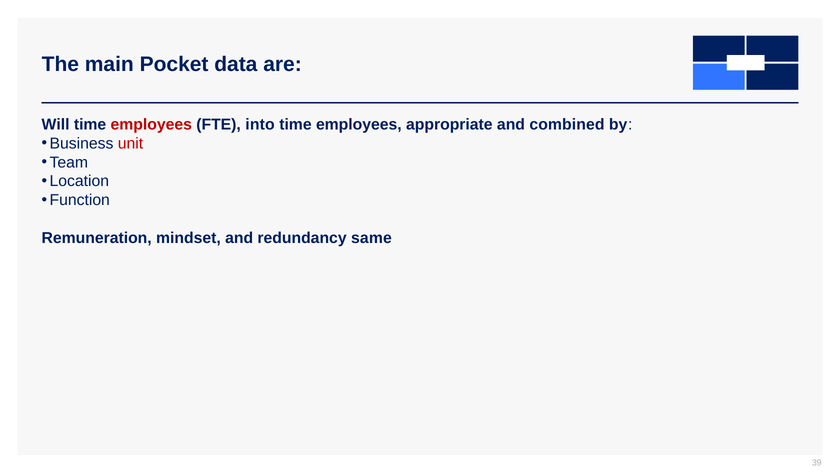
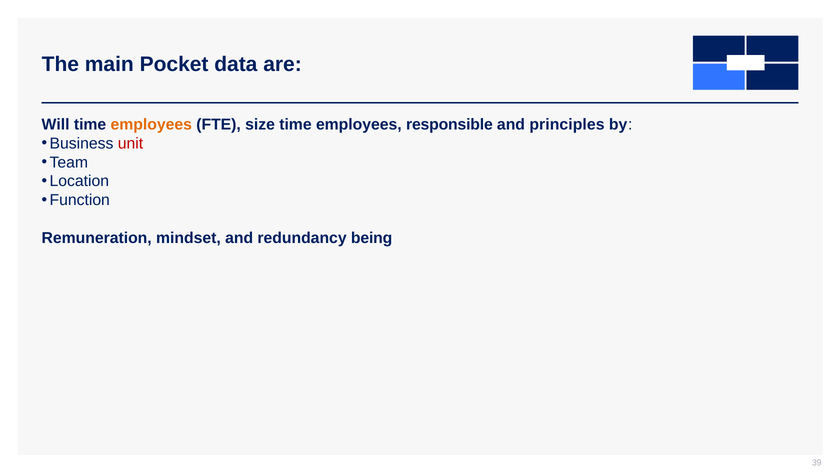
employees at (151, 124) colour: red -> orange
into: into -> size
appropriate: appropriate -> responsible
combined: combined -> principles
same: same -> being
